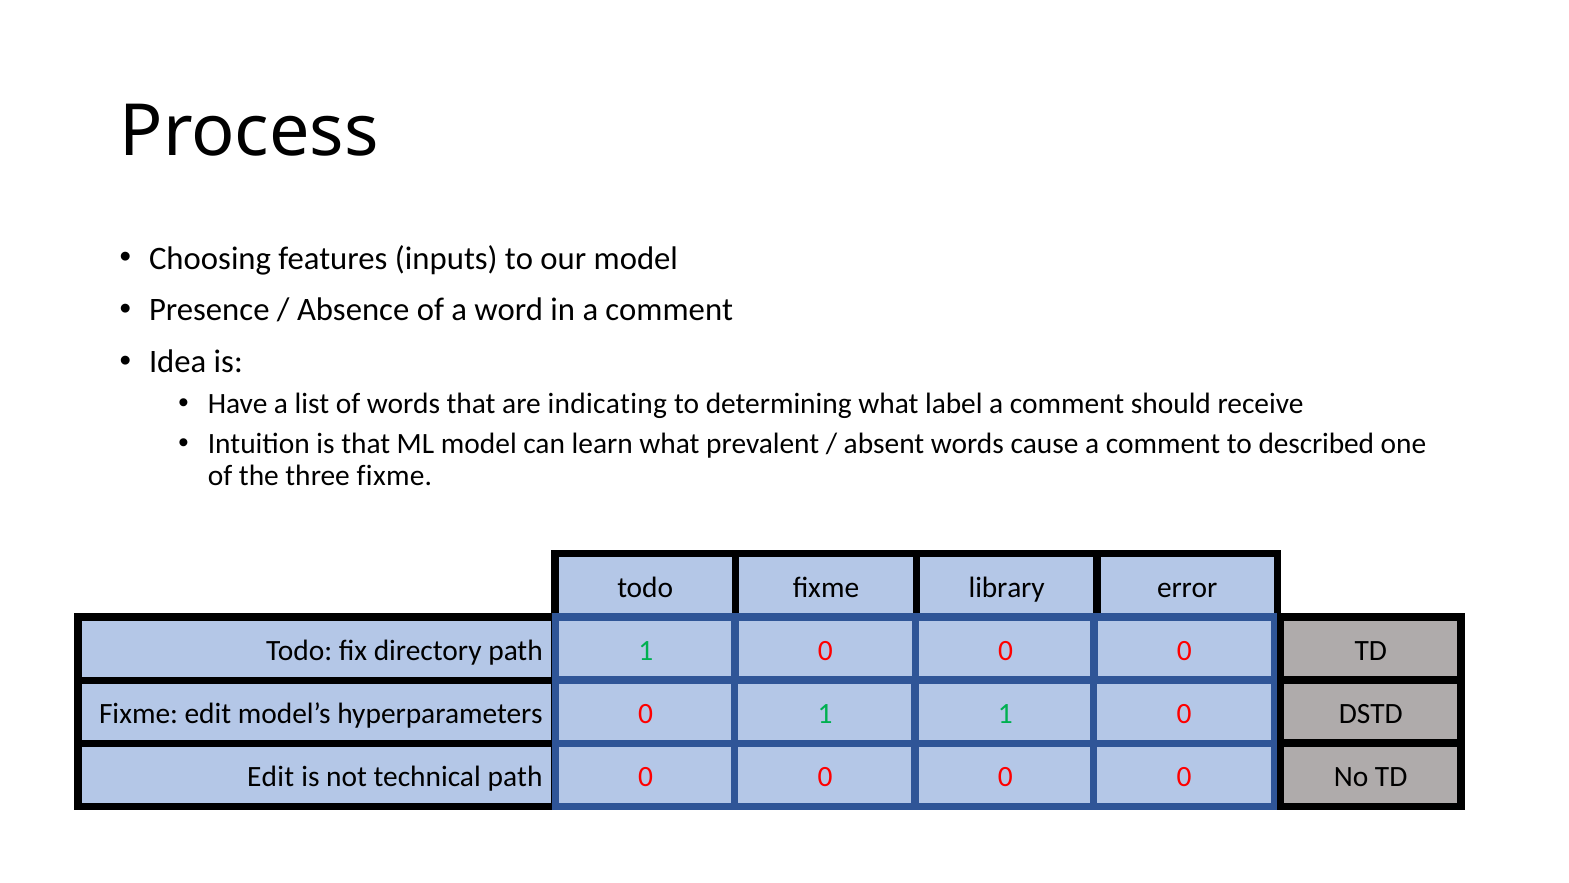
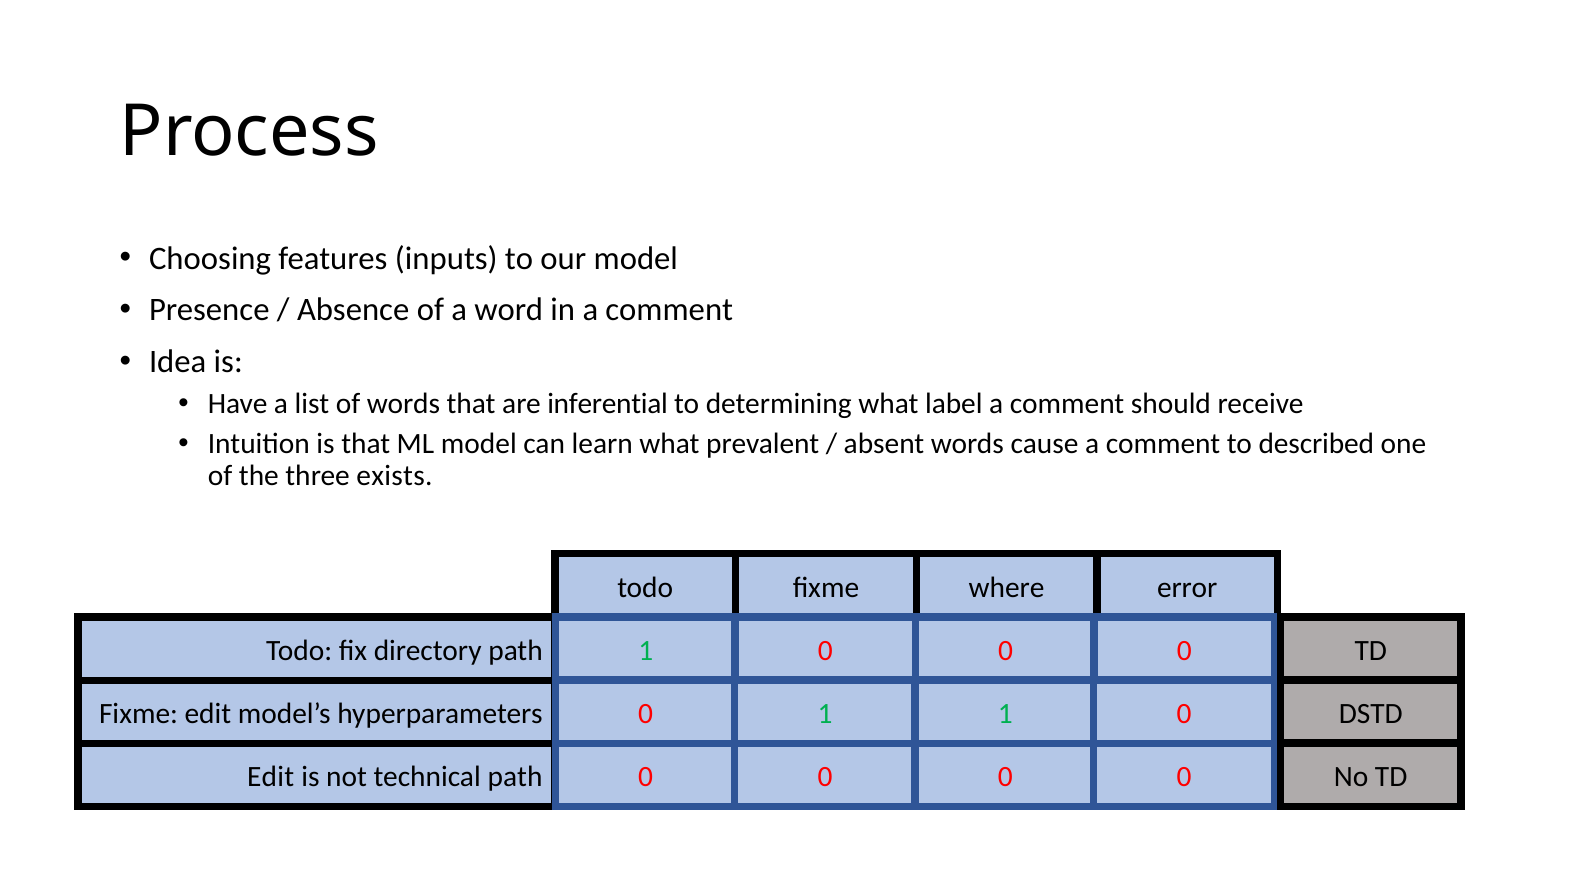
indicating: indicating -> inferential
three fixme: fixme -> exists
library: library -> where
